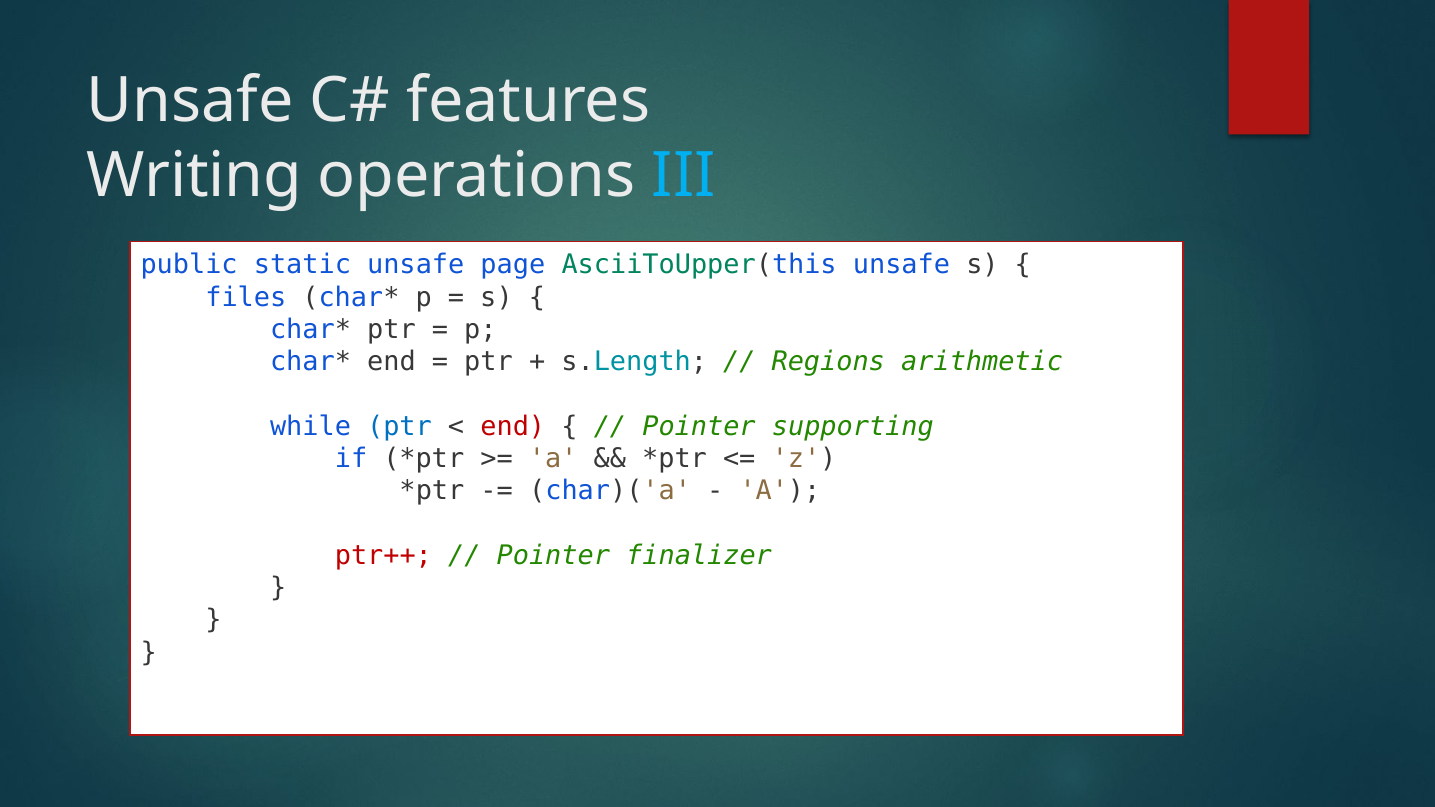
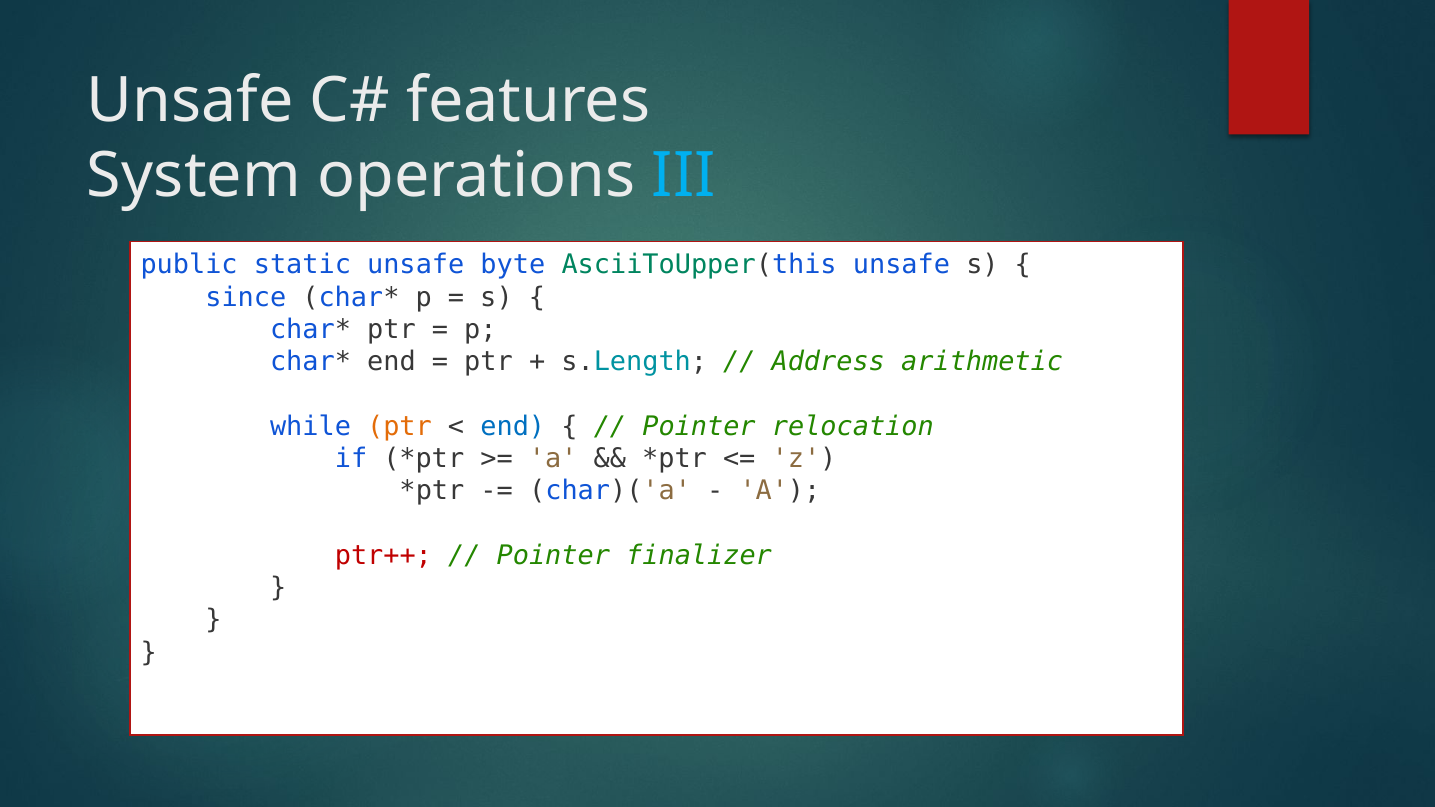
Writing: Writing -> System
page: page -> byte
files: files -> since
Regions: Regions -> Address
ptr at (399, 426) colour: blue -> orange
end at (513, 426) colour: red -> blue
supporting: supporting -> relocation
